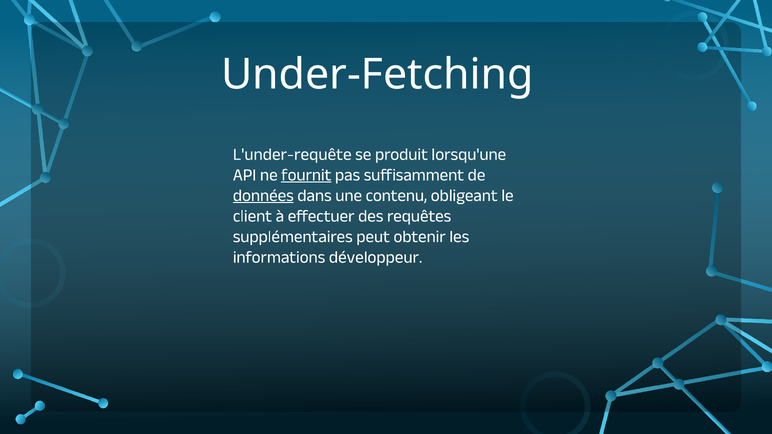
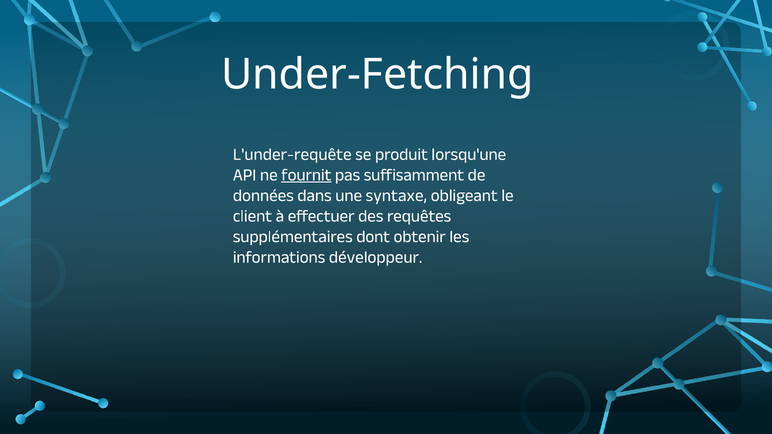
données underline: present -> none
contenu: contenu -> syntaxe
peut: peut -> dont
